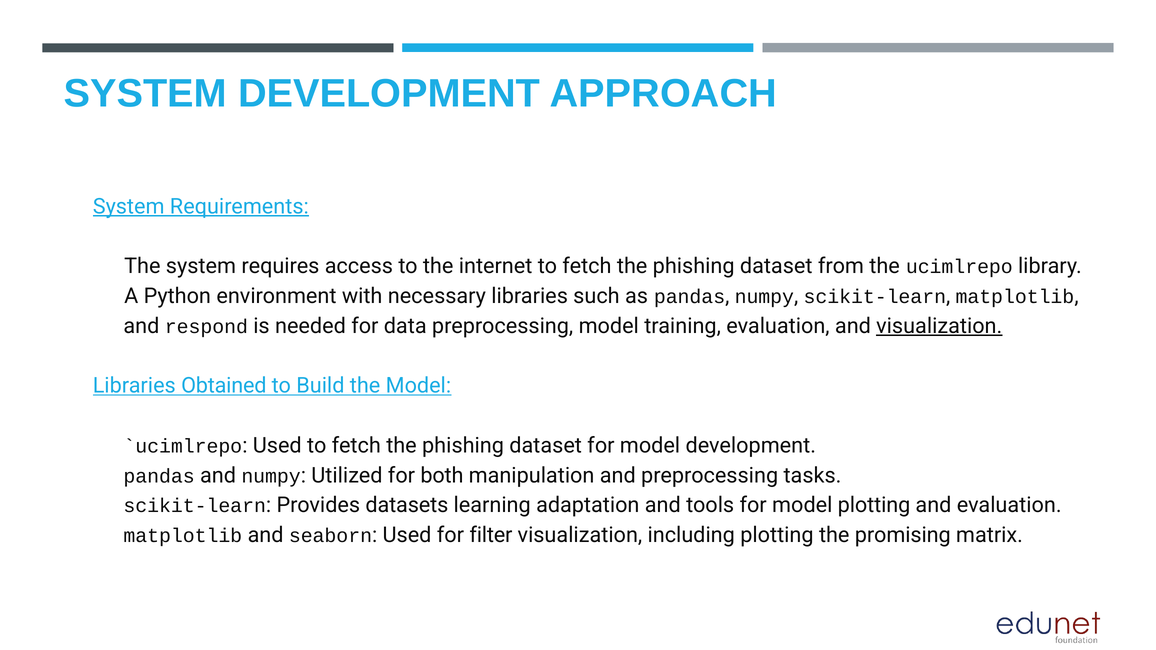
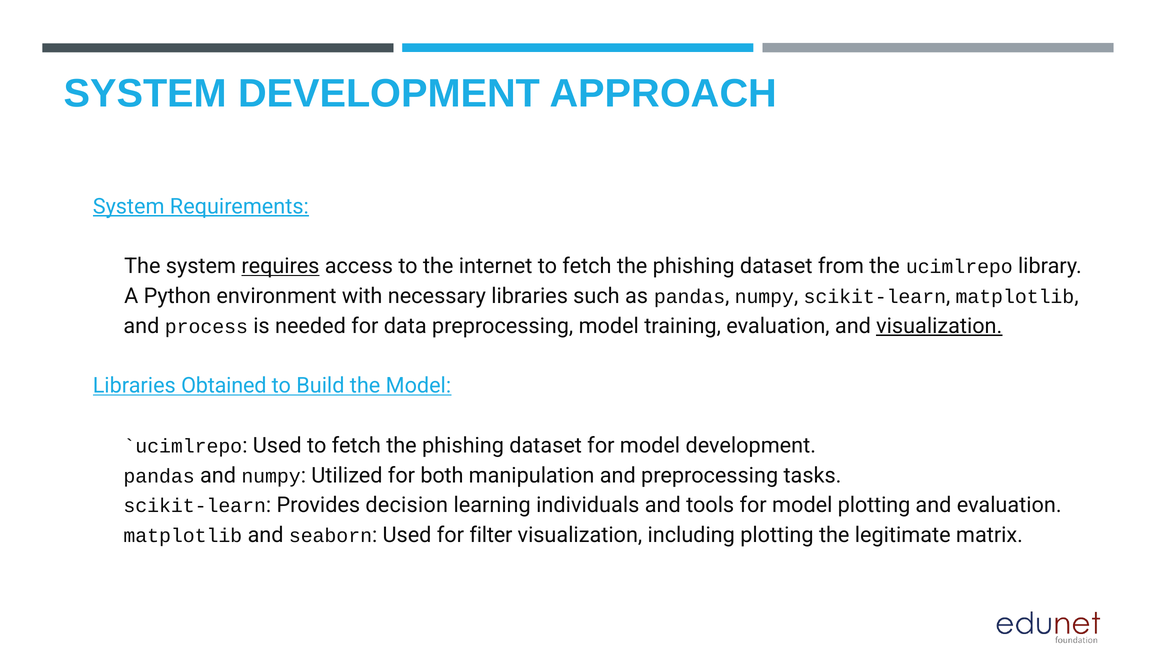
requires underline: none -> present
respond: respond -> process
datasets: datasets -> decision
adaptation: adaptation -> individuals
promising: promising -> legitimate
